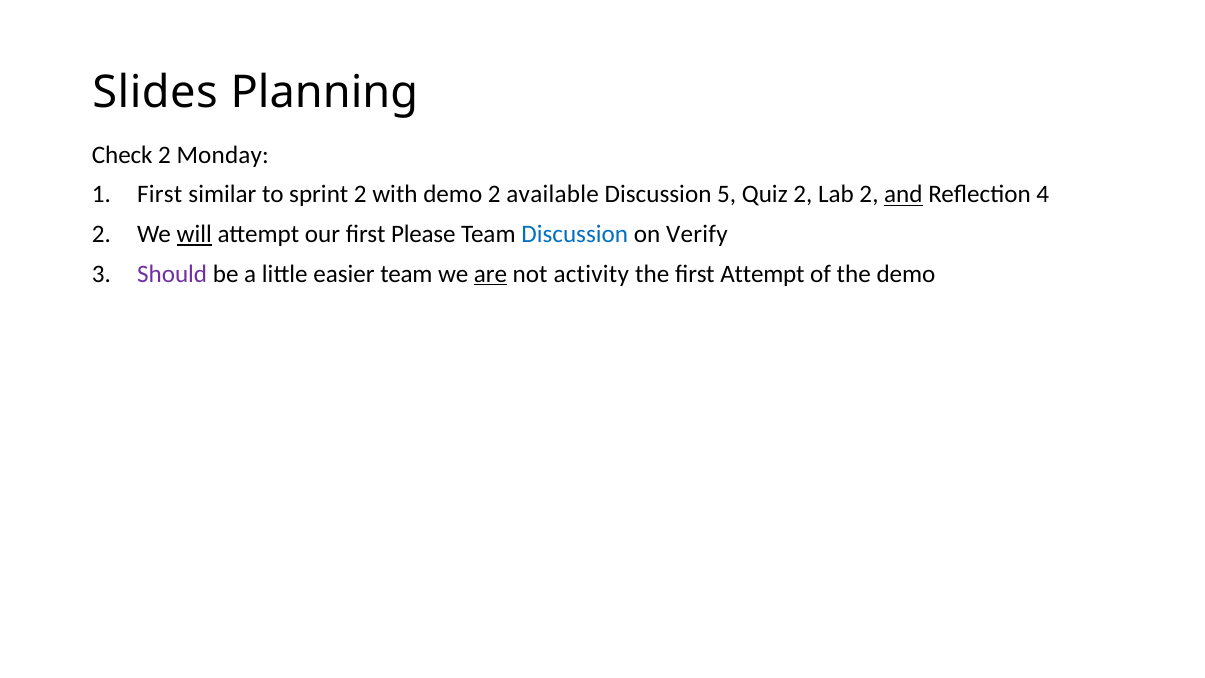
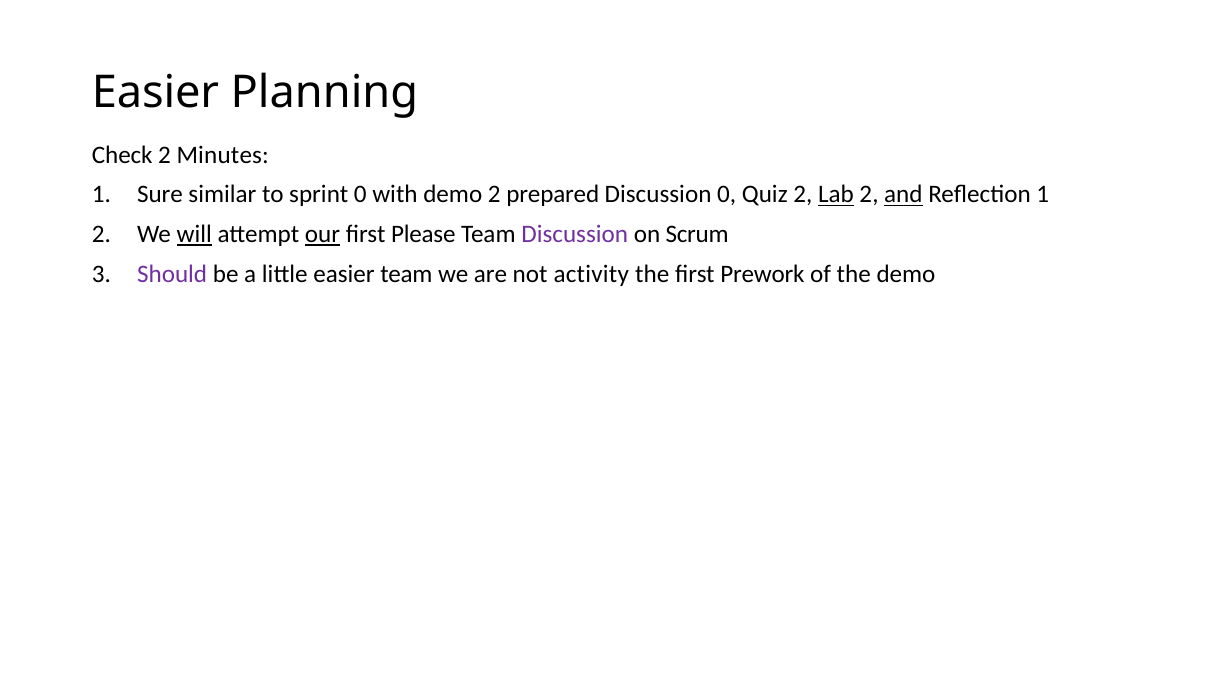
Slides at (155, 92): Slides -> Easier
Monday: Monday -> Minutes
1 First: First -> Sure
sprint 2: 2 -> 0
available: available -> prepared
Discussion 5: 5 -> 0
Lab underline: none -> present
Reflection 4: 4 -> 1
our underline: none -> present
Discussion at (575, 234) colour: blue -> purple
Verify: Verify -> Scrum
are underline: present -> none
first Attempt: Attempt -> Prework
